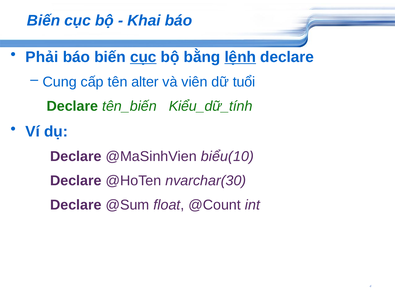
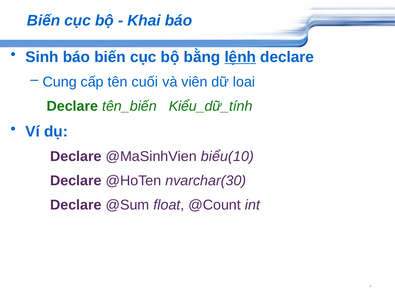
Phải: Phải -> Sinh
cục at (143, 57) underline: present -> none
alter: alter -> cuối
tuổi: tuổi -> loai
